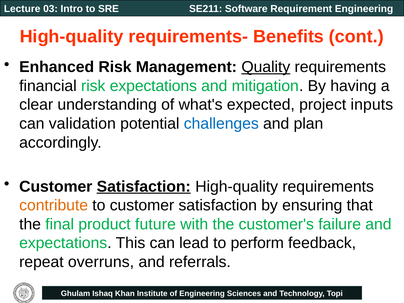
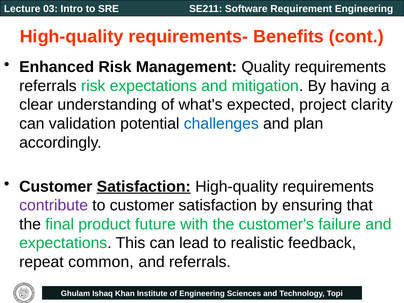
Quality underline: present -> none
financial at (48, 86): financial -> referrals
inputs: inputs -> clarity
contribute colour: orange -> purple
perform: perform -> realistic
overruns: overruns -> common
